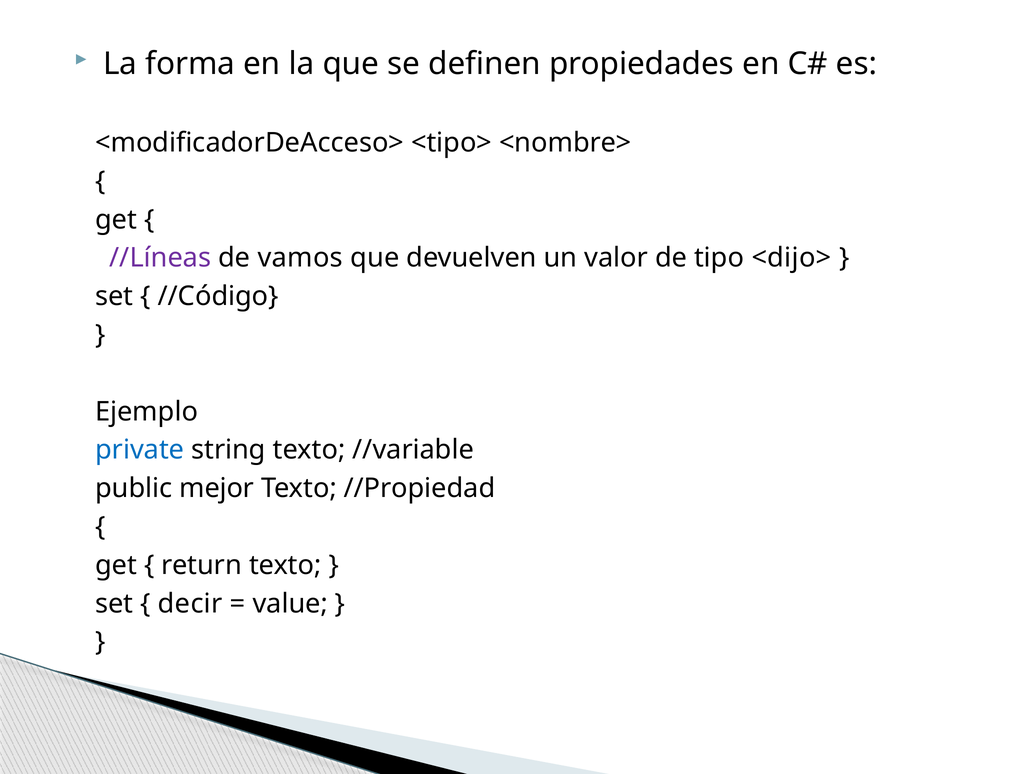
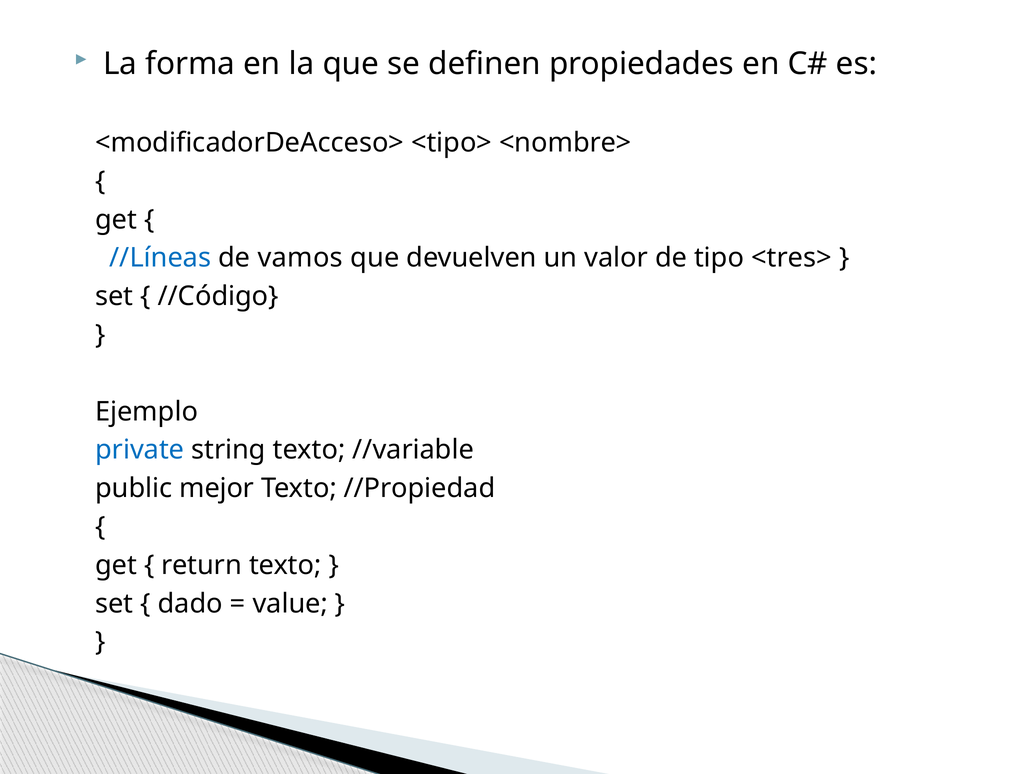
//Líneas colour: purple -> blue
<dijo>: <dijo> -> <tres>
decir: decir -> dado
